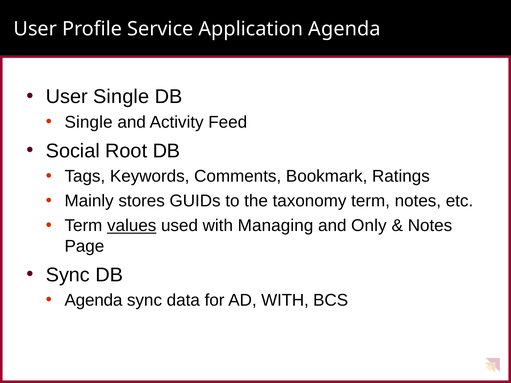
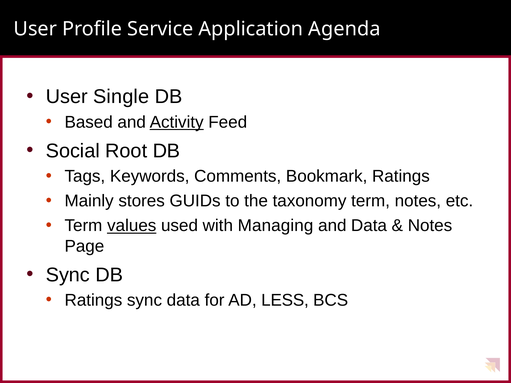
Single at (89, 122): Single -> Based
Activity underline: none -> present
and Only: Only -> Data
Agenda at (93, 300): Agenda -> Ratings
AD WITH: WITH -> LESS
